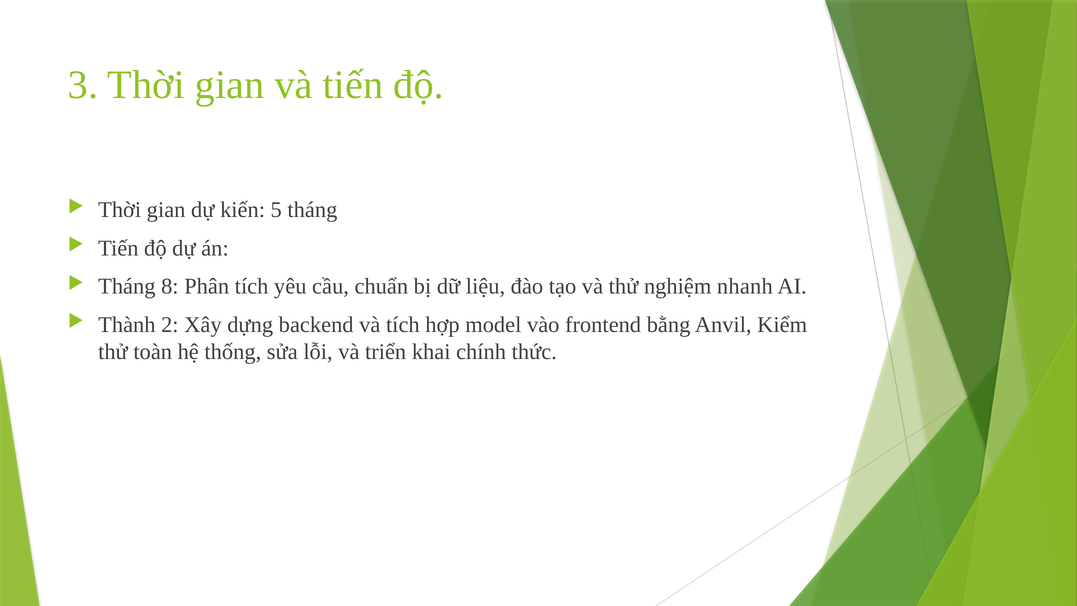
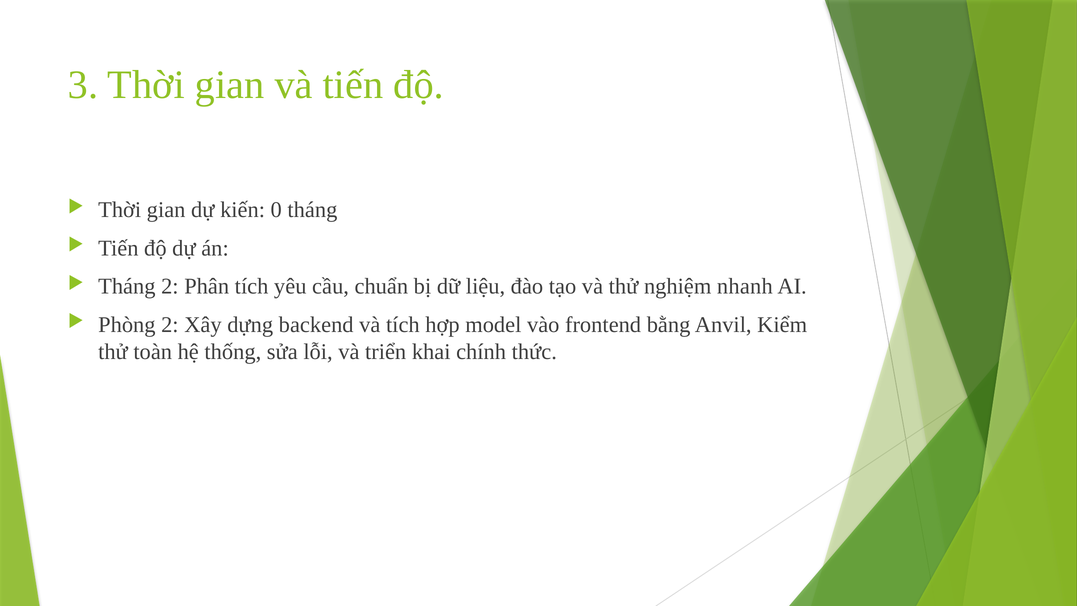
5: 5 -> 0
Tháng 8: 8 -> 2
Thành: Thành -> Phòng
